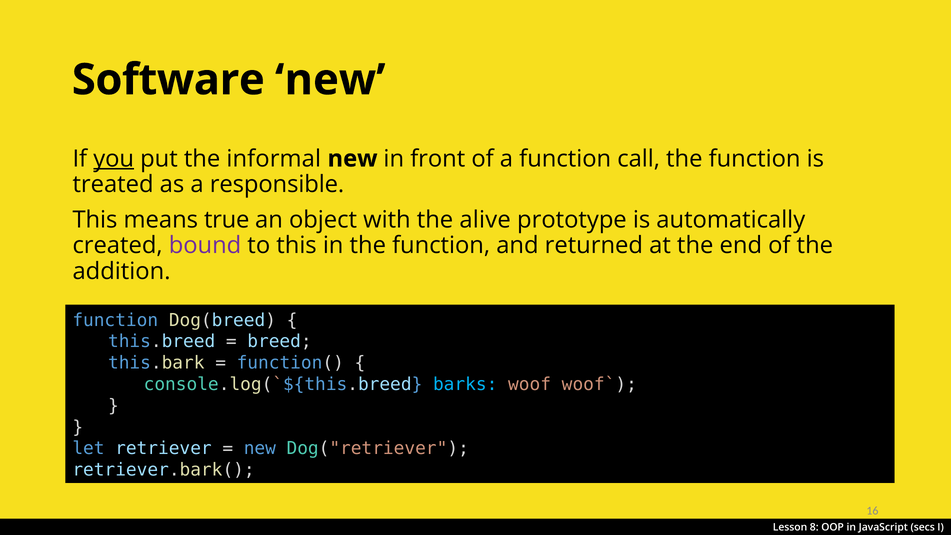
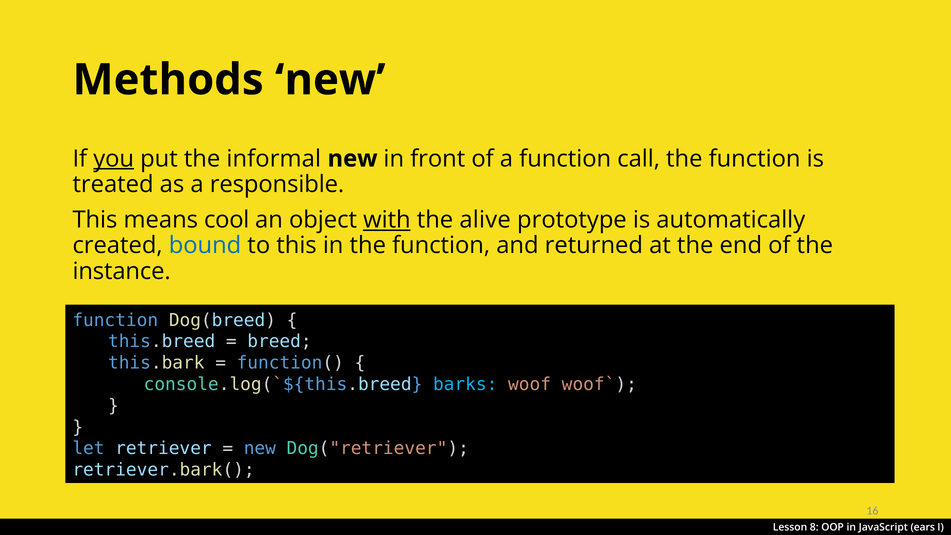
Software: Software -> Methods
true: true -> cool
with underline: none -> present
bound colour: purple -> blue
addition: addition -> instance
secs: secs -> ears
